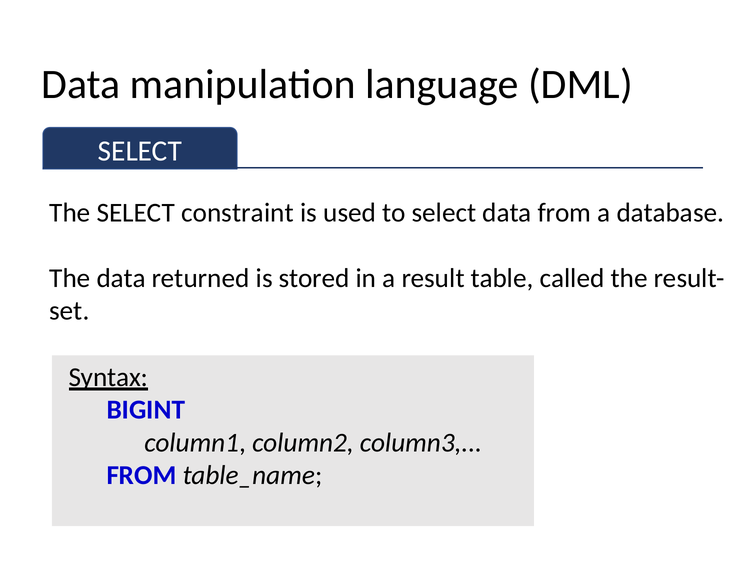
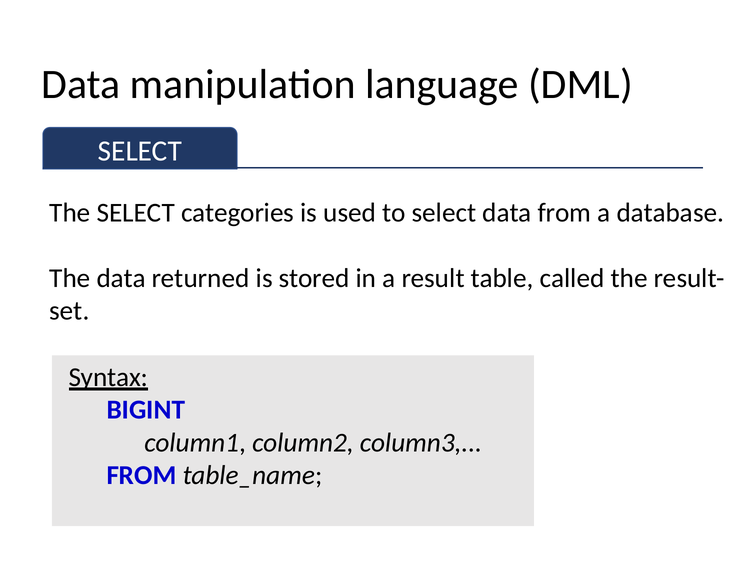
constraint: constraint -> categories
